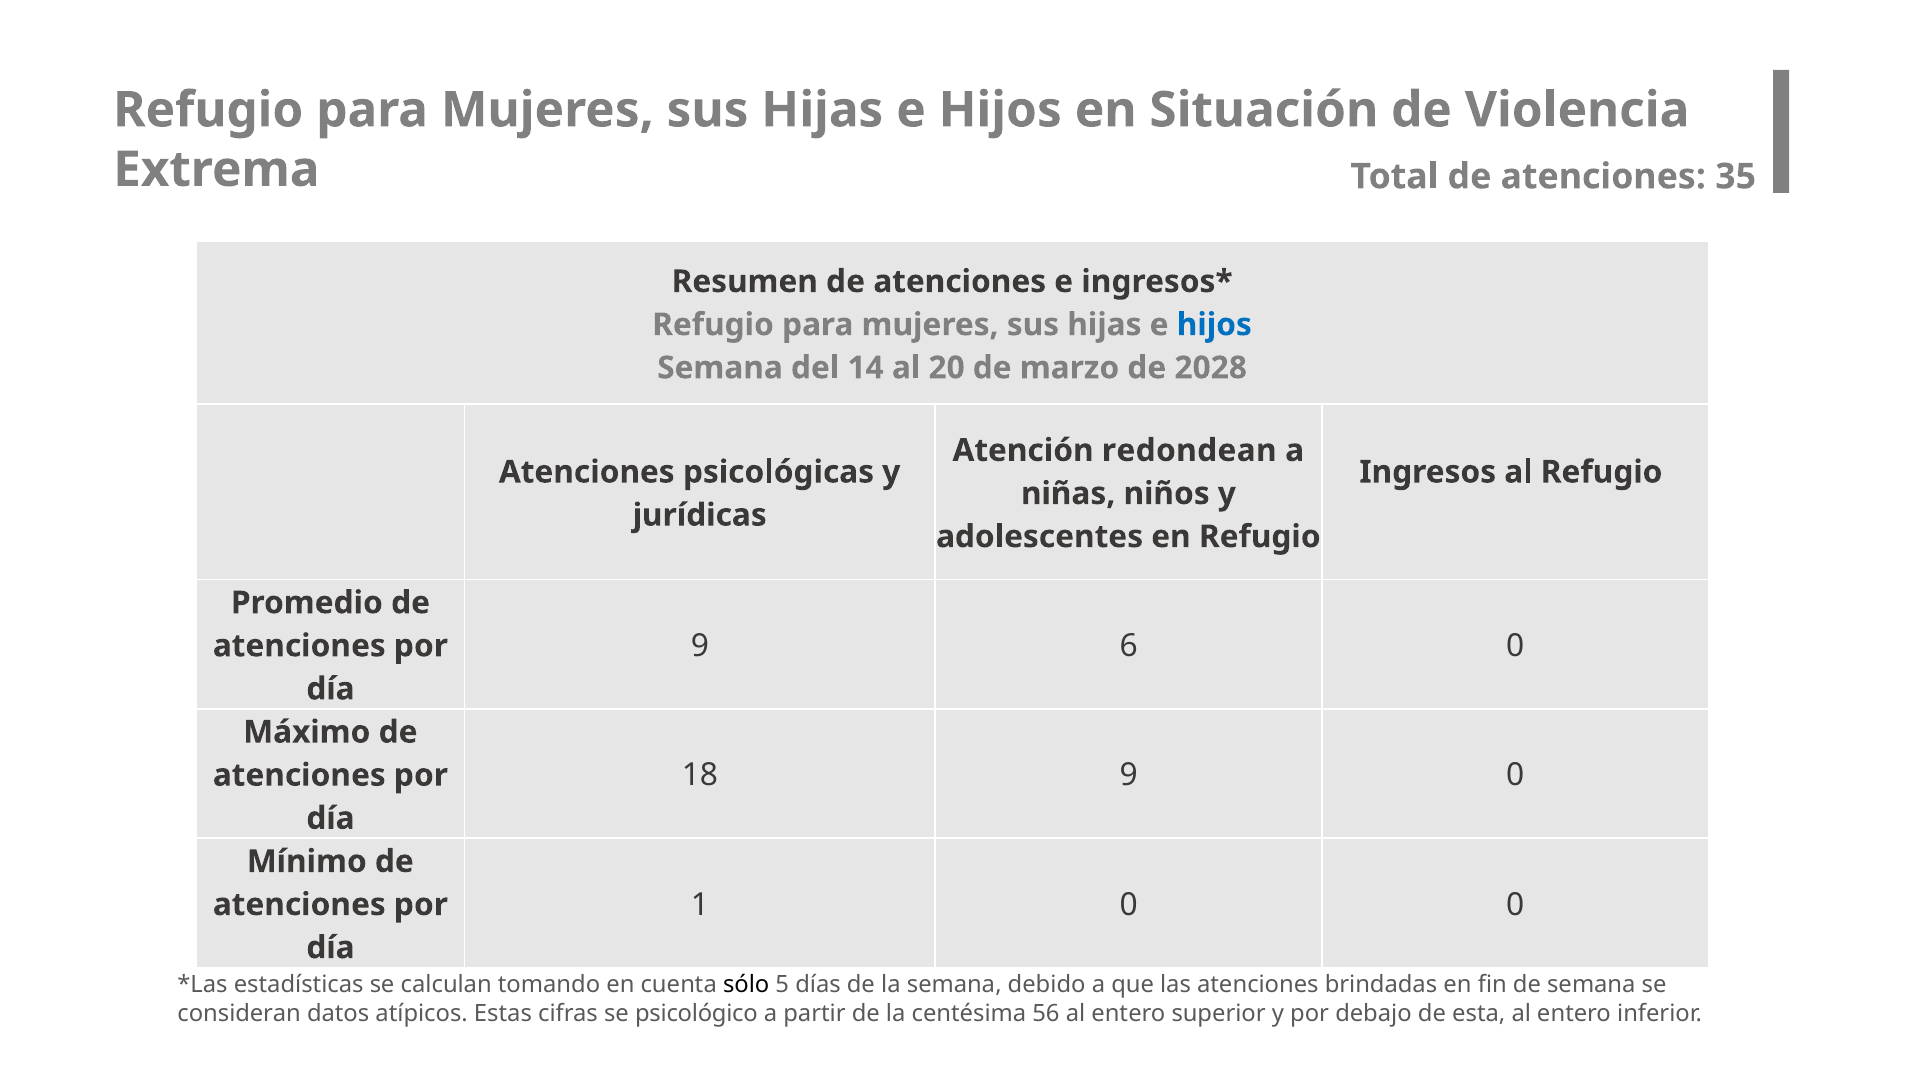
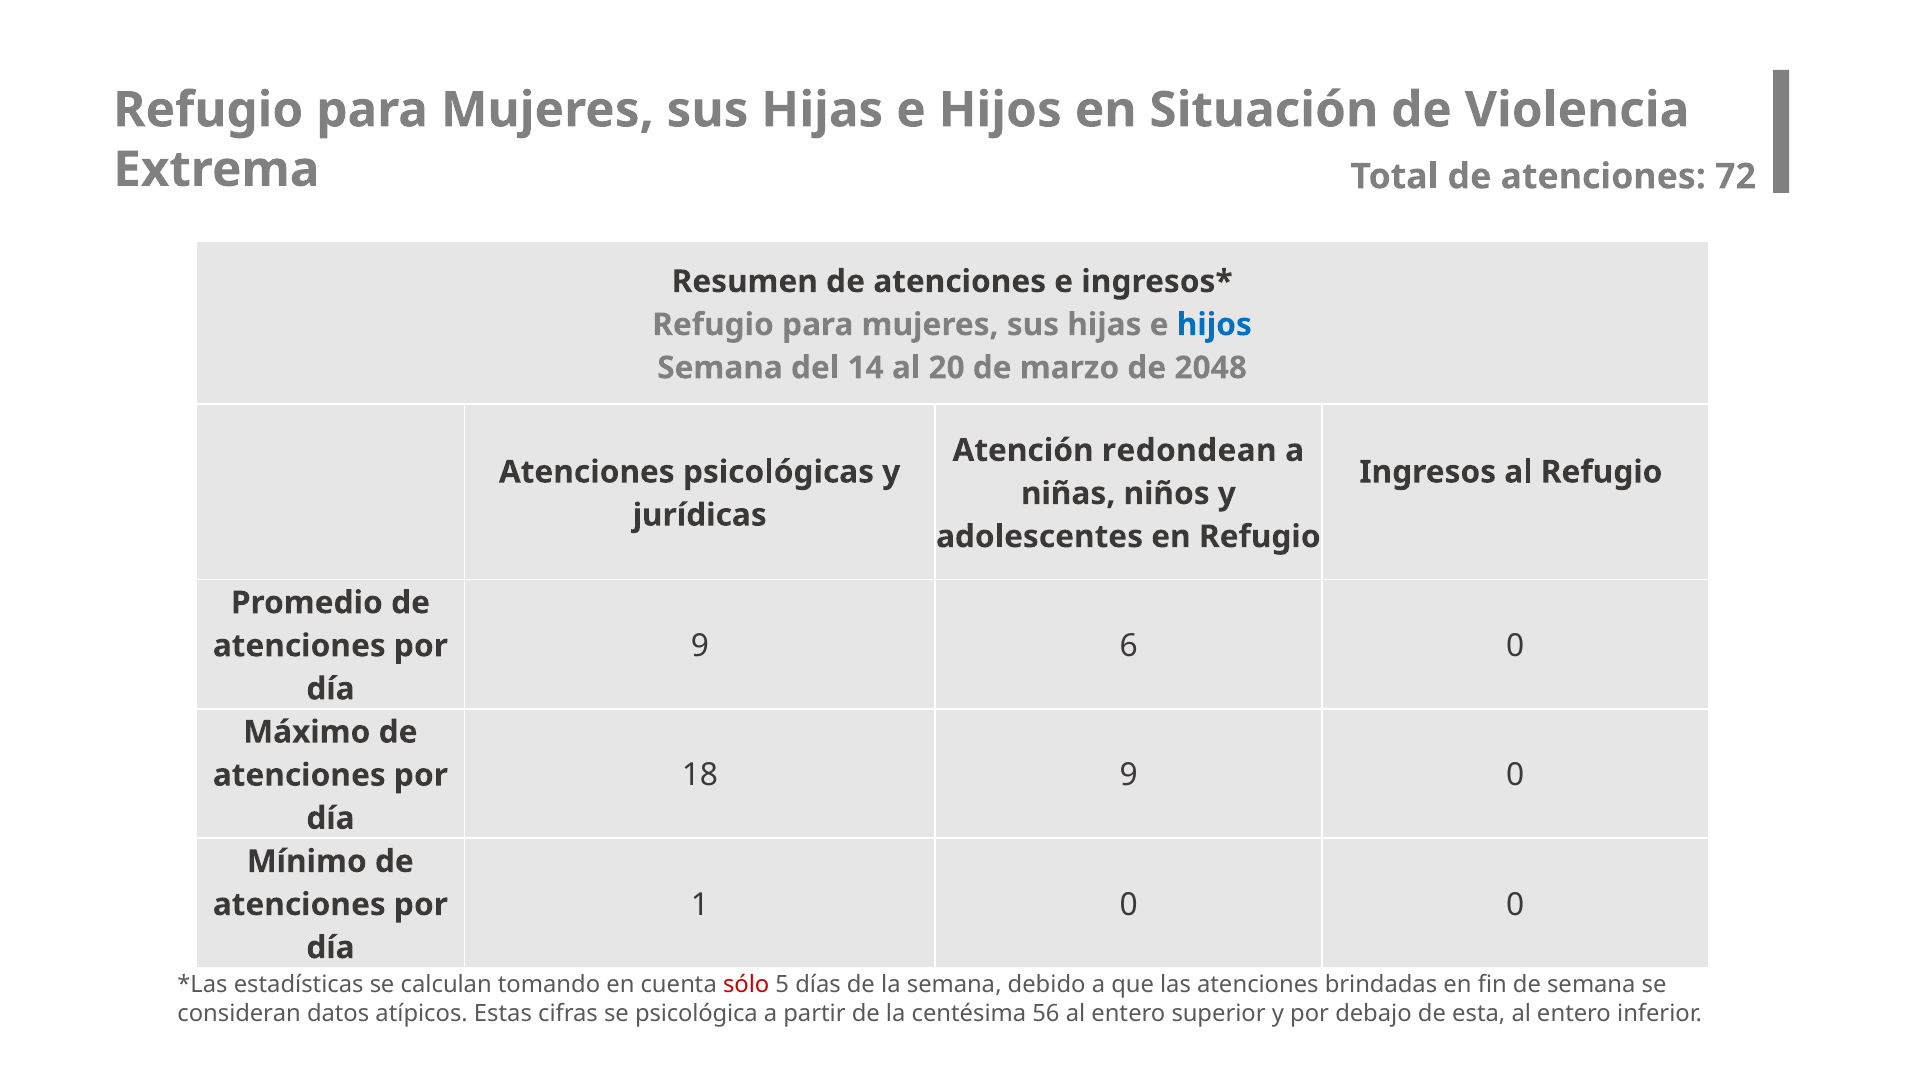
35: 35 -> 72
2028: 2028 -> 2048
sólo colour: black -> red
psicológico: psicológico -> psicológica
